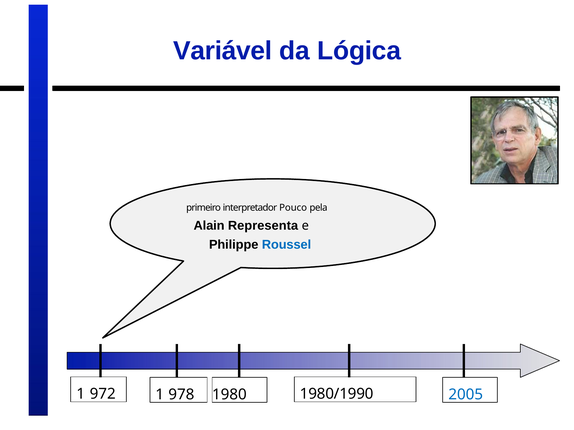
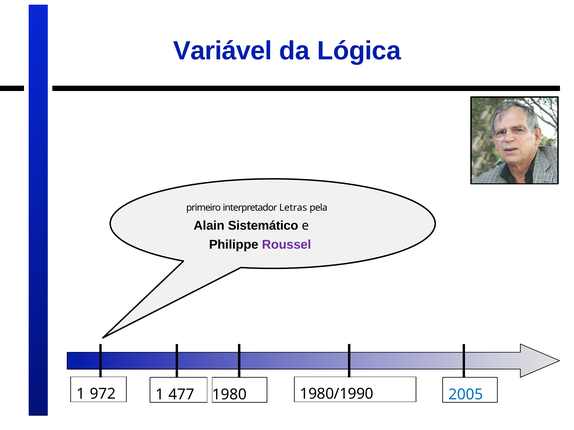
Pouco: Pouco -> Letras
Representa: Representa -> Sistemático
Roussel colour: blue -> purple
978: 978 -> 477
